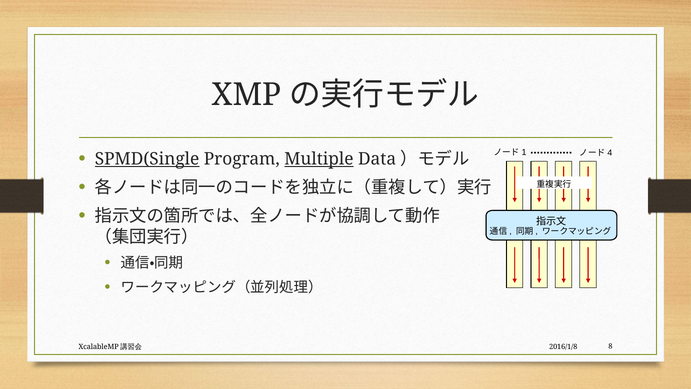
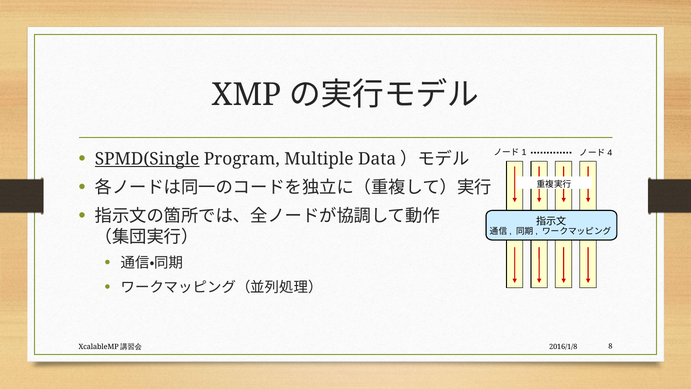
Multiple underline: present -> none
